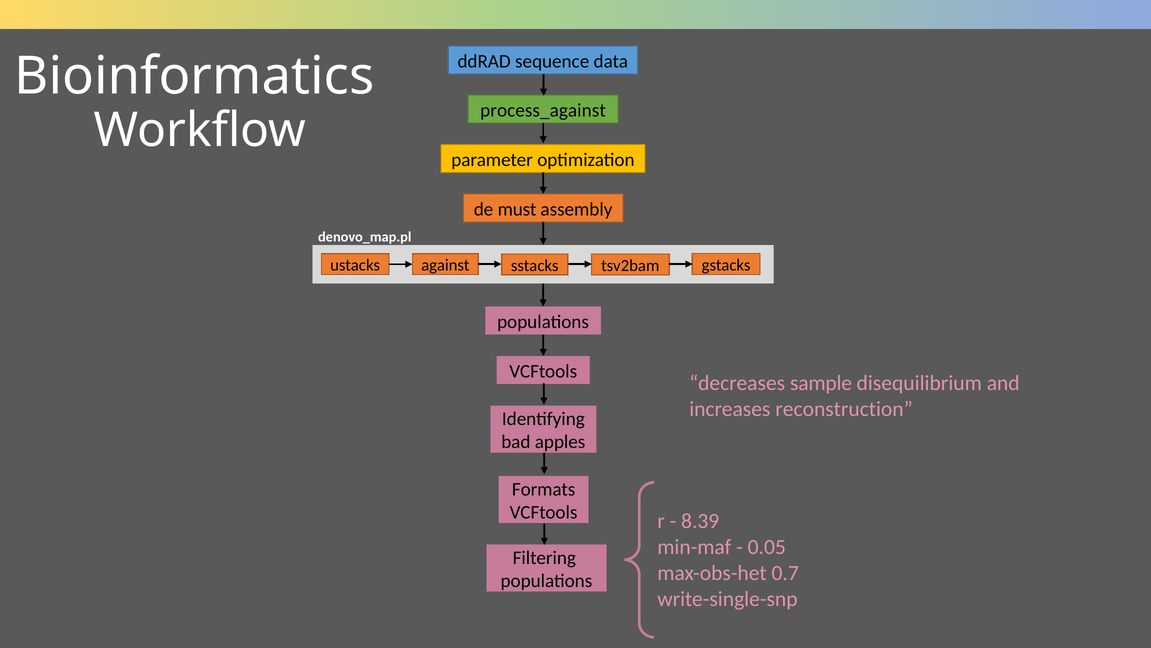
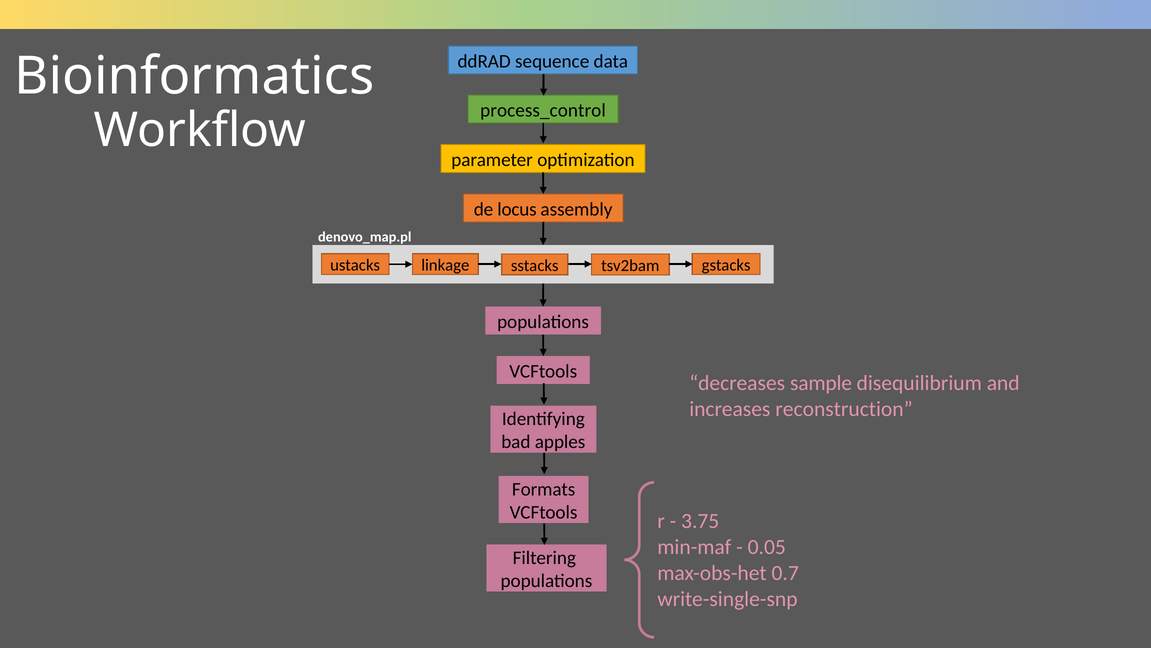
process_against: process_against -> process_control
must: must -> locus
against: against -> linkage
8.39: 8.39 -> 3.75
